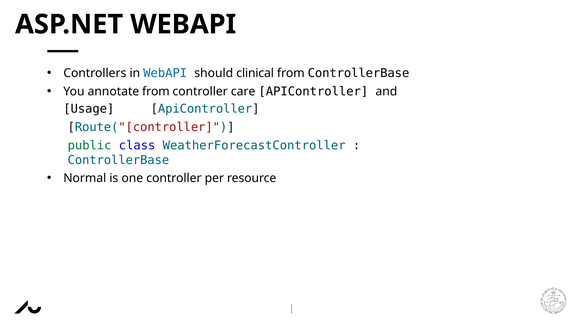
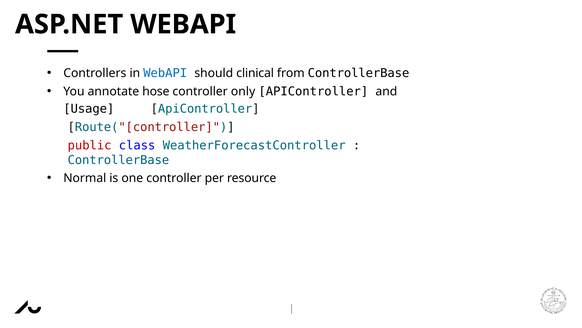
annotate from: from -> hose
care: care -> only
public colour: green -> red
